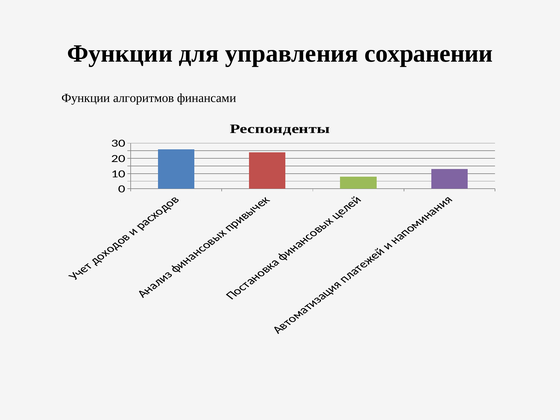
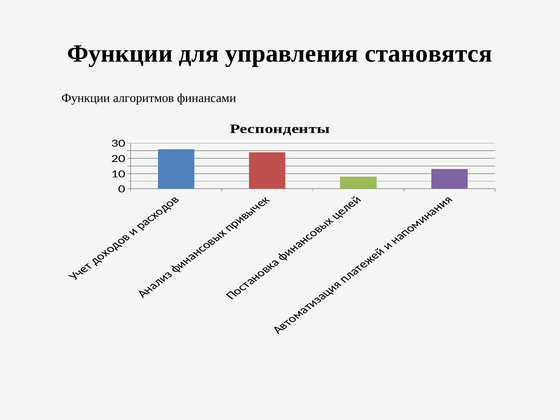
сохранении: сохранении -> становятся
